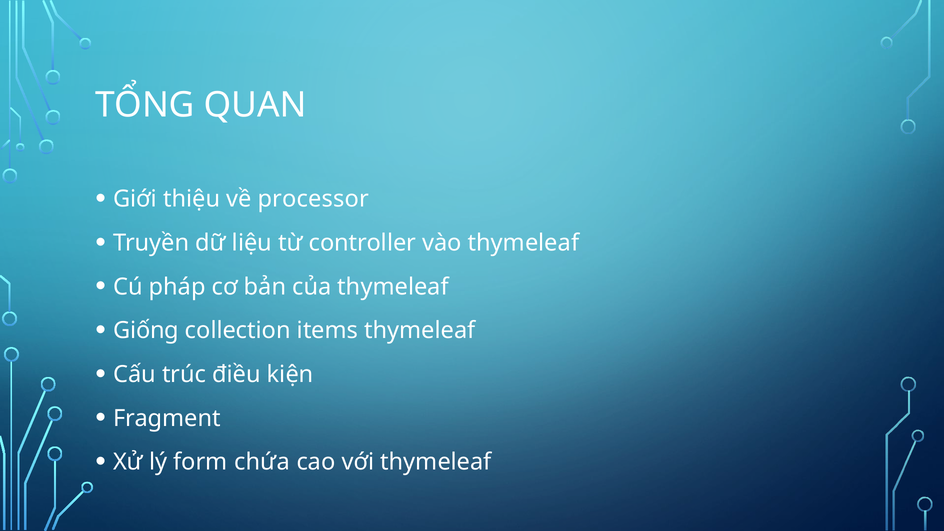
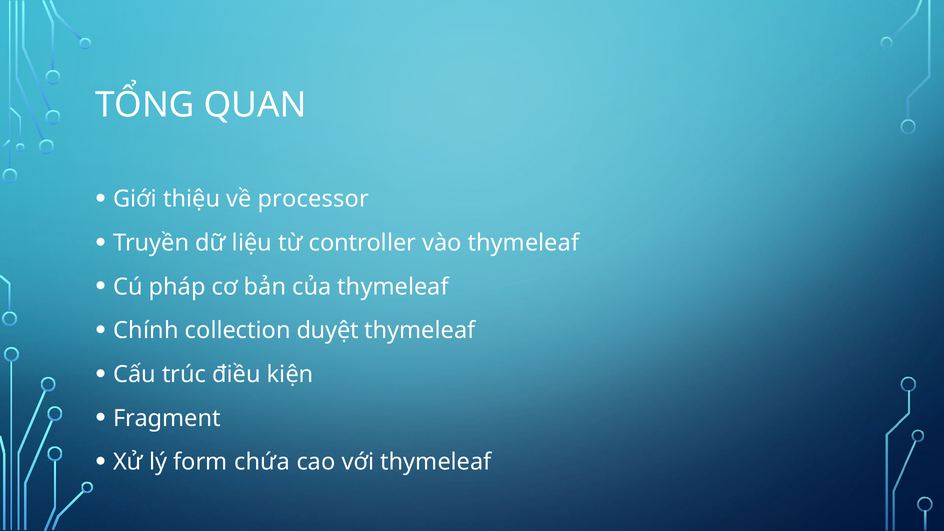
Giống: Giống -> Chính
items: items -> duyệt
